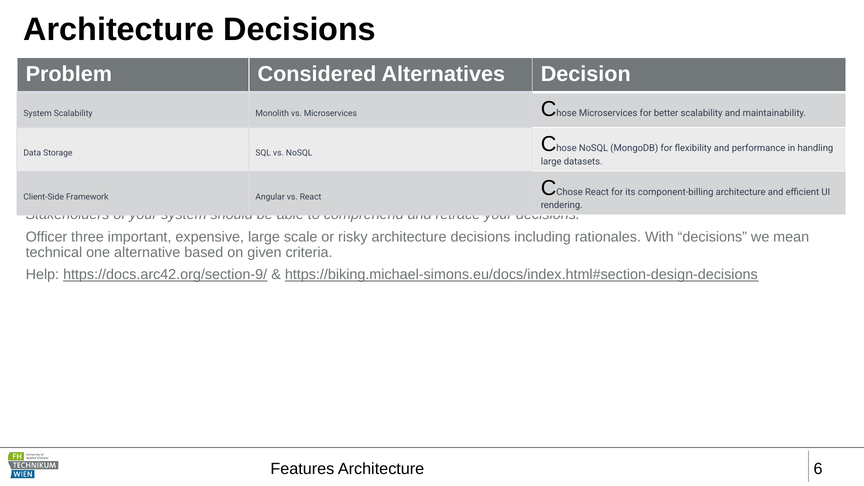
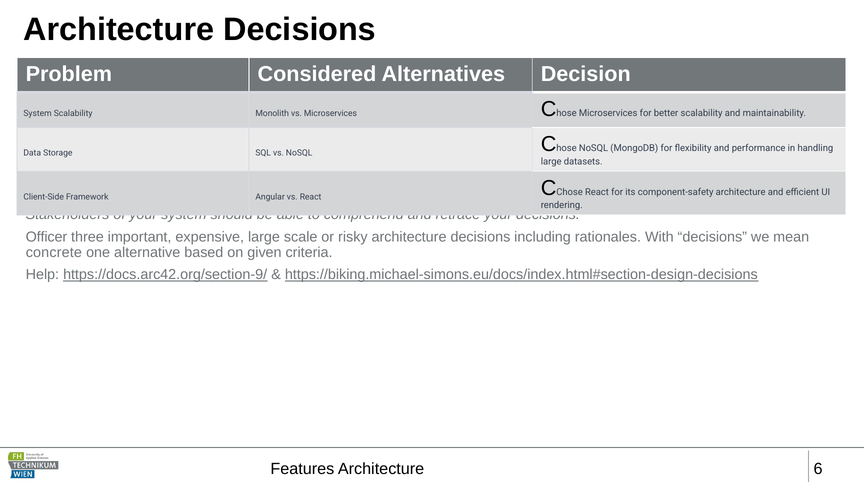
component-billing: component-billing -> component-safety
technical: technical -> concrete
